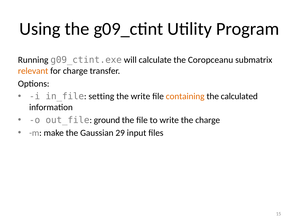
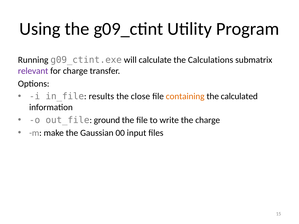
Coropceanu: Coropceanu -> Calculations
relevant colour: orange -> purple
setting: setting -> results
the write: write -> close
29: 29 -> 00
